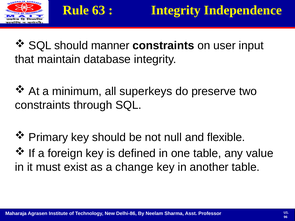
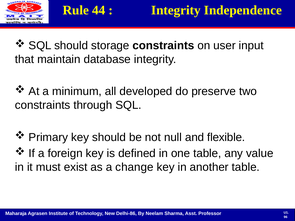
63: 63 -> 44
manner: manner -> storage
superkeys: superkeys -> developed
